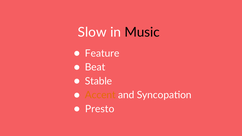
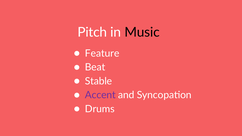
Slow: Slow -> Pitch
Accent colour: orange -> purple
Presto: Presto -> Drums
